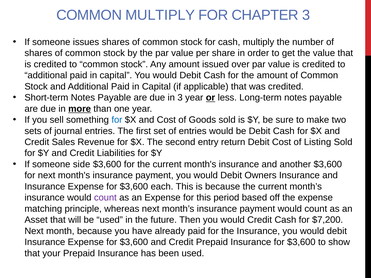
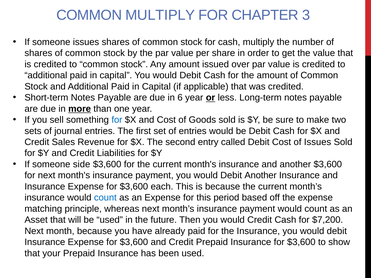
in 3: 3 -> 6
return: return -> called
of Listing: Listing -> Issues
Debit Owners: Owners -> Another
count at (105, 198) colour: purple -> blue
